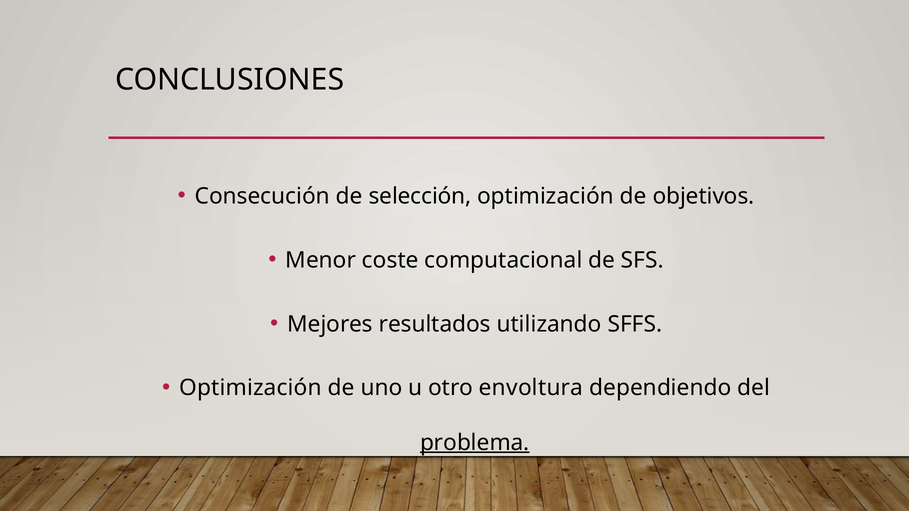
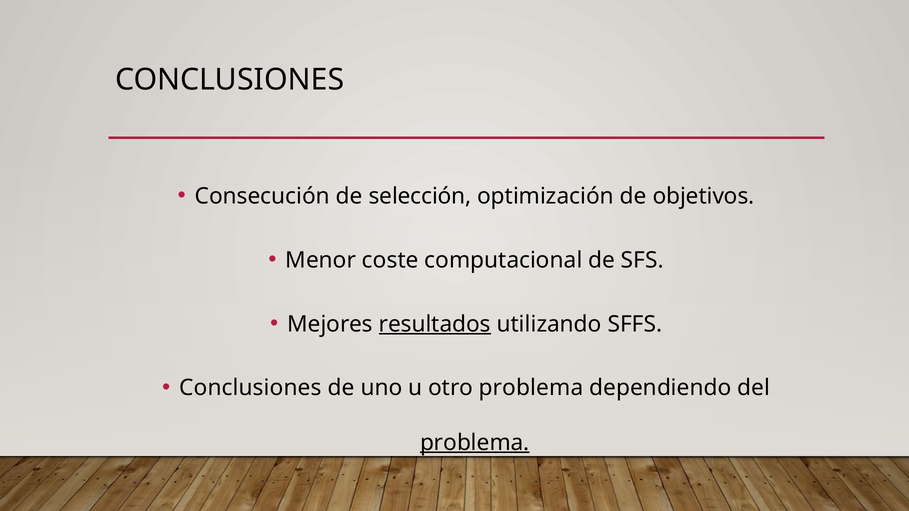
resultados underline: none -> present
Optimización at (251, 388): Optimización -> Conclusiones
otro envoltura: envoltura -> problema
